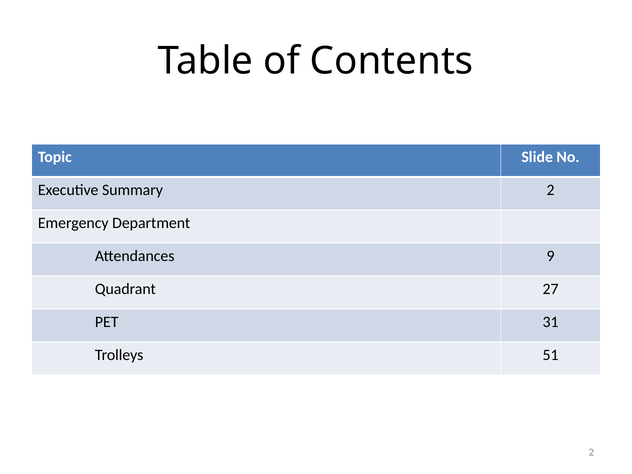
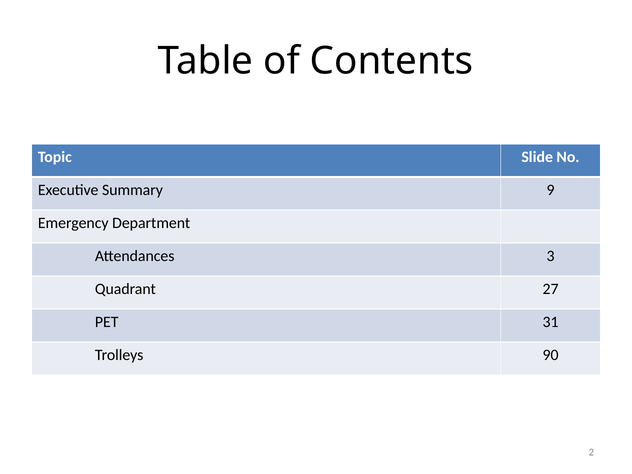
Summary 2: 2 -> 9
9: 9 -> 3
51: 51 -> 90
